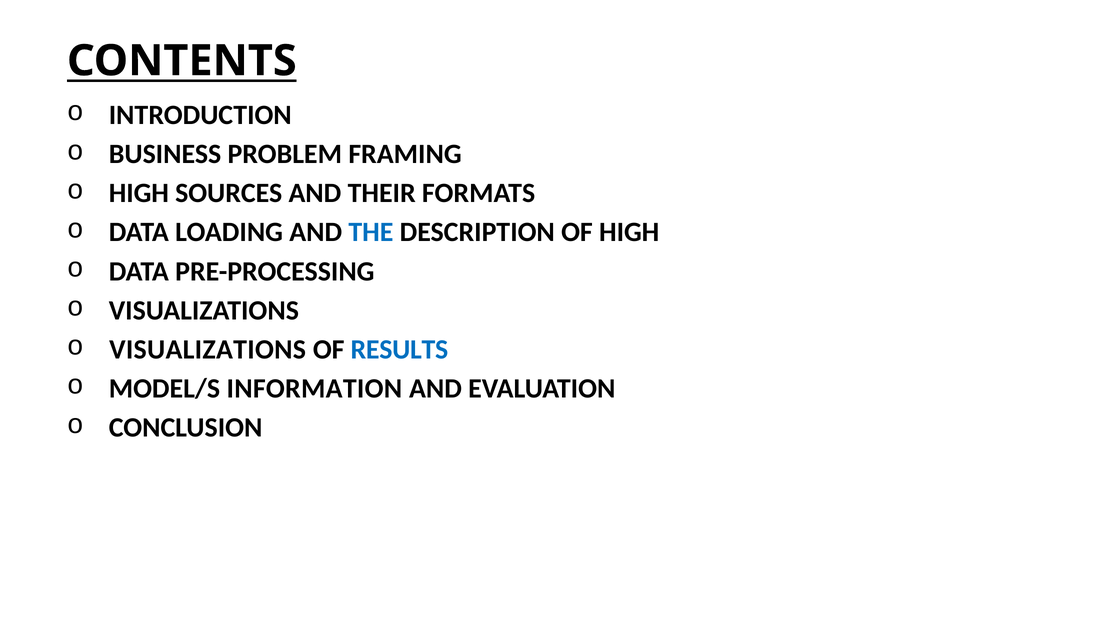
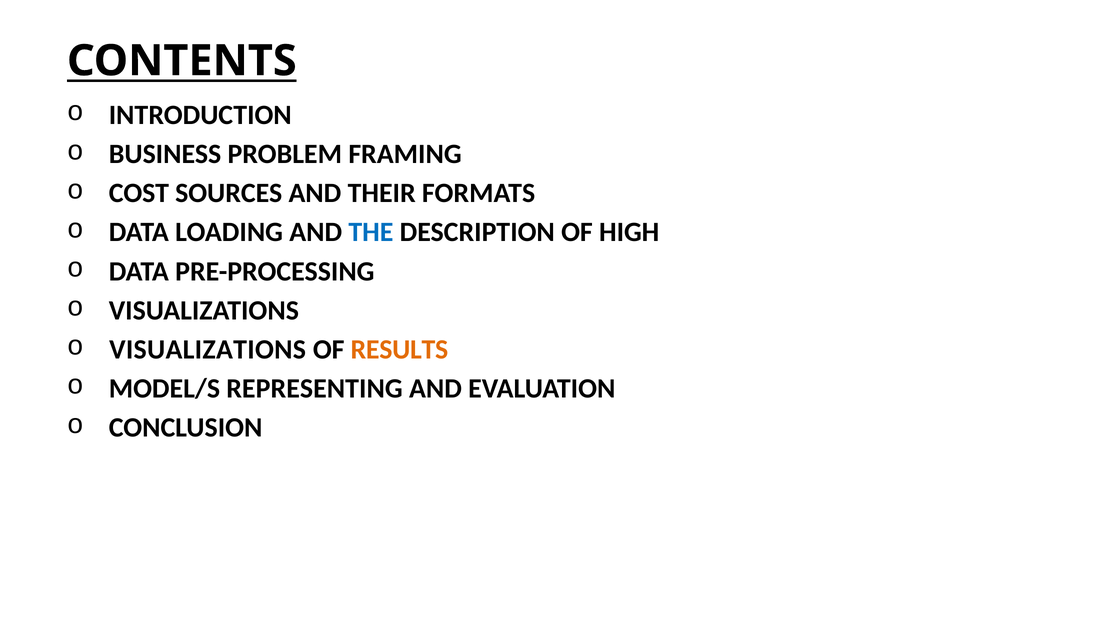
HIGH at (139, 193): HIGH -> COST
RESULTS colour: blue -> orange
INFORMATION: INFORMATION -> REPRESENTING
